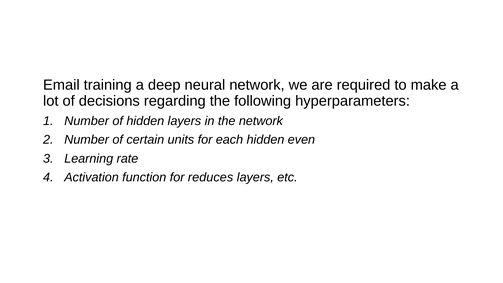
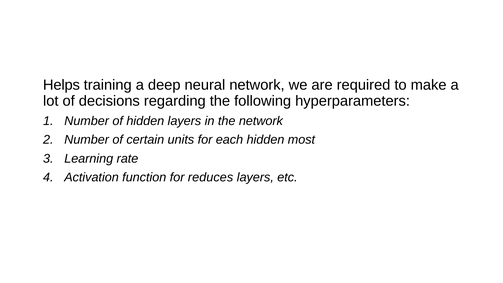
Email: Email -> Helps
even: even -> most
